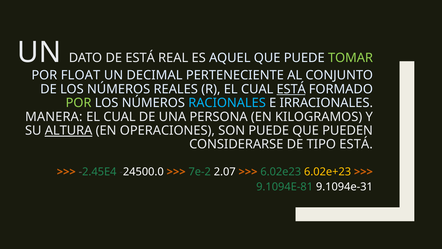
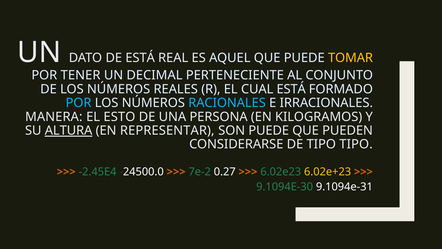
TOMAR colour: light green -> yellow
FLOAT: FLOAT -> TENER
ESTÁ at (291, 89) underline: present -> none
POR at (79, 103) colour: light green -> light blue
CUAL at (120, 117): CUAL -> ESTO
OPERACIONES: OPERACIONES -> REPRESENTAR
TIPO ESTÁ: ESTÁ -> TIPO
2.07: 2.07 -> 0.27
9.1094E-81: 9.1094E-81 -> 9.1094E-30
